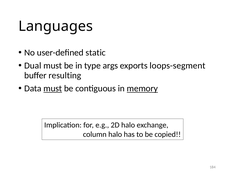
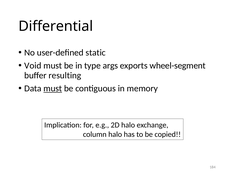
Languages: Languages -> Differential
Dual: Dual -> Void
loops-segment: loops-segment -> wheel-segment
memory underline: present -> none
